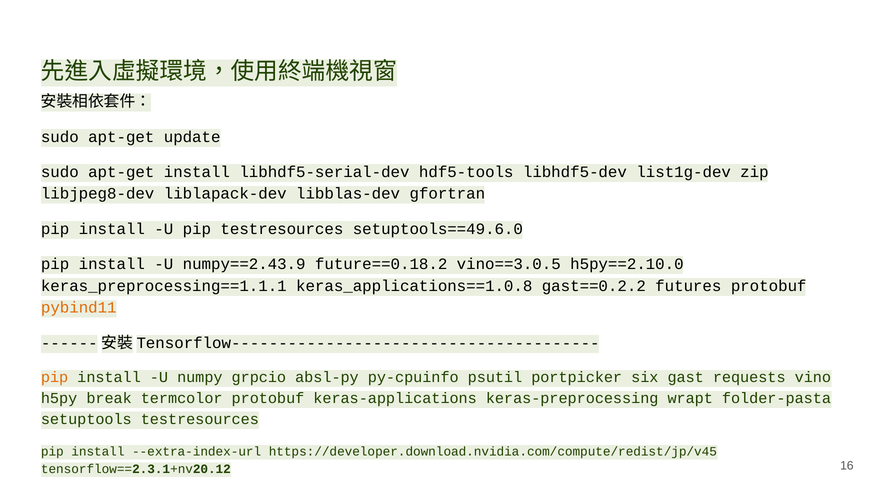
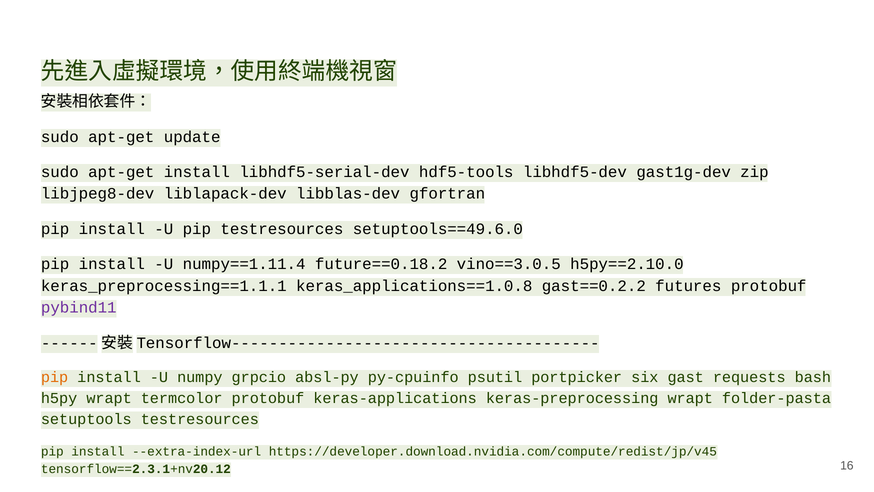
list1g-dev: list1g-dev -> gast1g-dev
numpy==2.43.9: numpy==2.43.9 -> numpy==1.11.4
pybind11 colour: orange -> purple
vino: vino -> bash
h5py break: break -> wrapt
